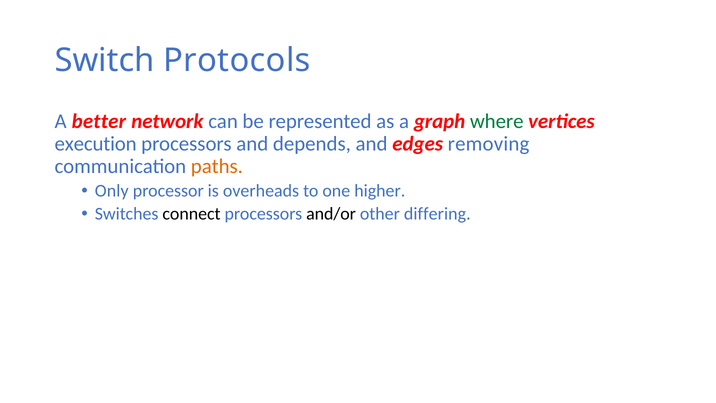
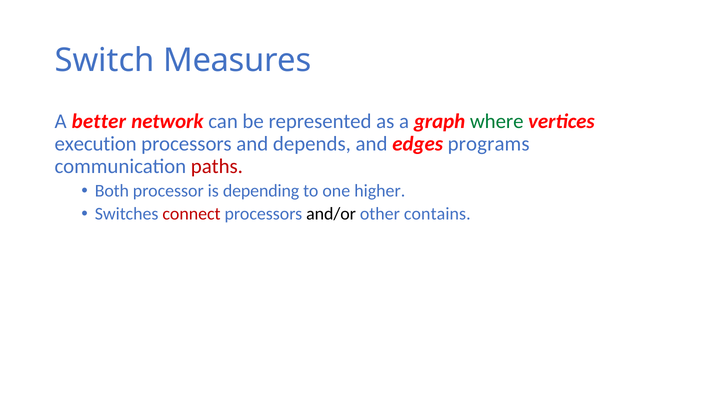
Protocols: Protocols -> Measures
removing: removing -> programs
paths colour: orange -> red
Only: Only -> Both
overheads: overheads -> depending
connect colour: black -> red
differing: differing -> contains
